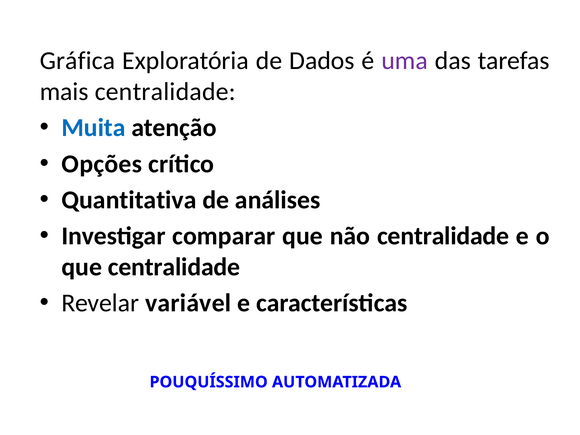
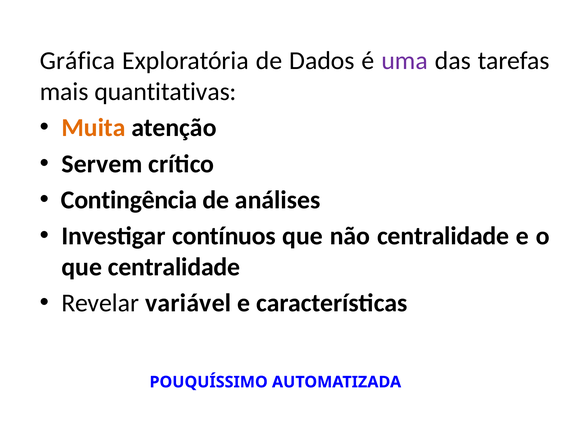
mais centralidade: centralidade -> quantitativas
Muita colour: blue -> orange
Opções: Opções -> Servem
Quantitativa: Quantitativa -> Contingência
comparar: comparar -> contínuos
